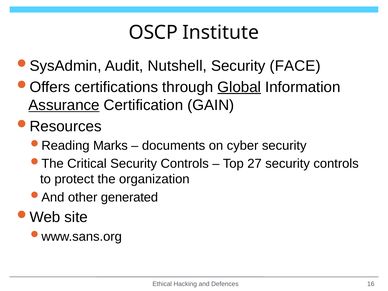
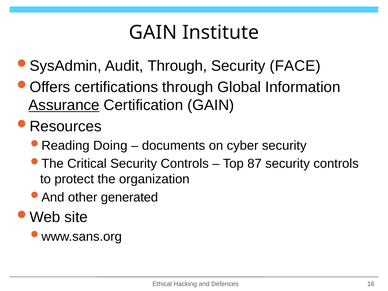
OSCP at (153, 33): OSCP -> GAIN
Audit Nutshell: Nutshell -> Through
Global underline: present -> none
Marks: Marks -> Doing
27: 27 -> 87
